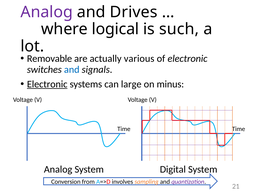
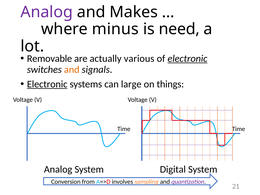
Drives: Drives -> Makes
logical: logical -> minus
such: such -> need
electronic at (188, 59) underline: none -> present
and at (72, 70) colour: blue -> orange
minus: minus -> things
